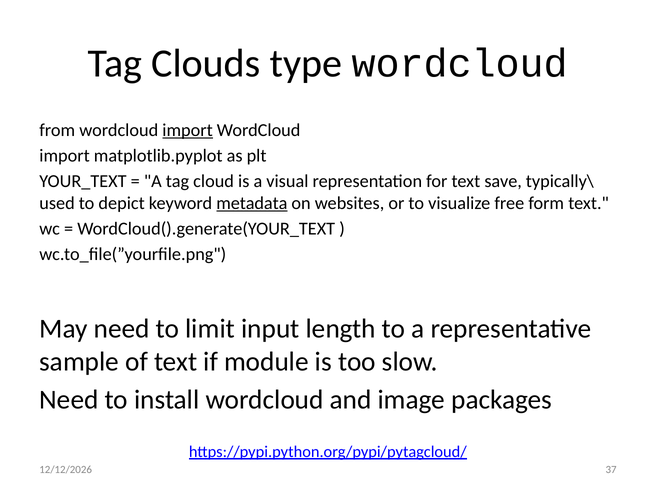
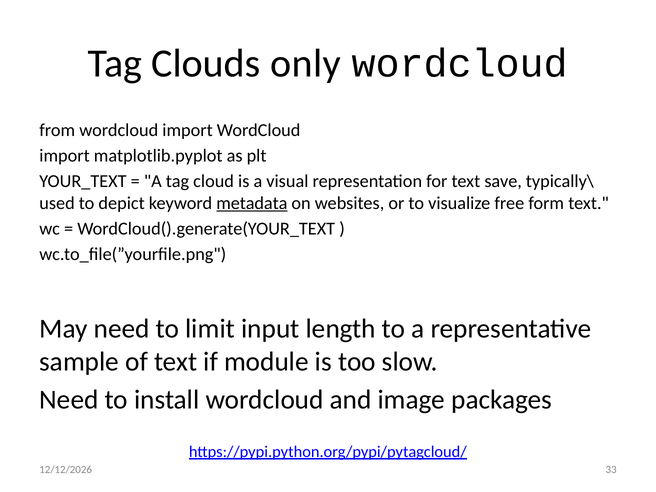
type: type -> only
import at (188, 130) underline: present -> none
37: 37 -> 33
